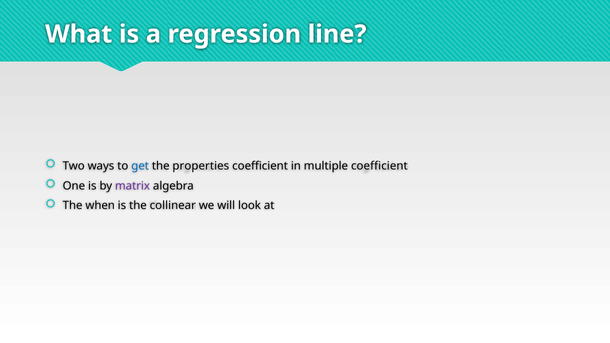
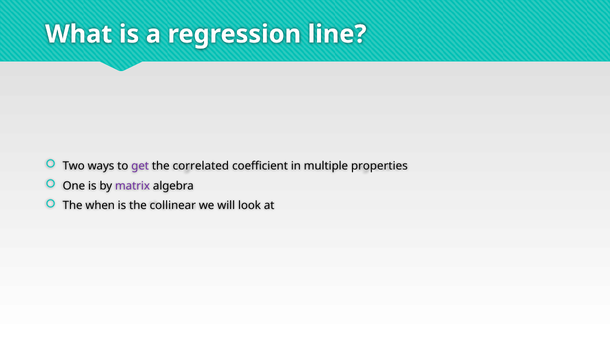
get colour: blue -> purple
properties: properties -> correlated
multiple coefficient: coefficient -> properties
